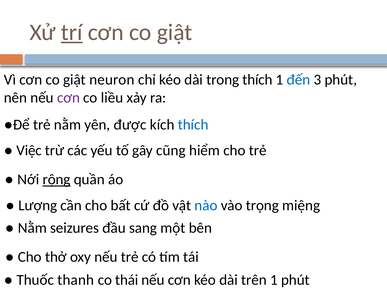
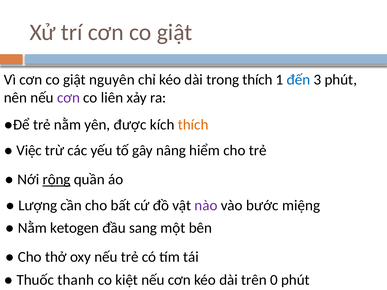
trí underline: present -> none
neuron: neuron -> nguyên
liều: liều -> liên
thích at (193, 125) colour: blue -> orange
cũng: cũng -> nâng
nào colour: blue -> purple
trọng: trọng -> bước
seizures: seizures -> ketogen
thái: thái -> kiệt
trên 1: 1 -> 0
